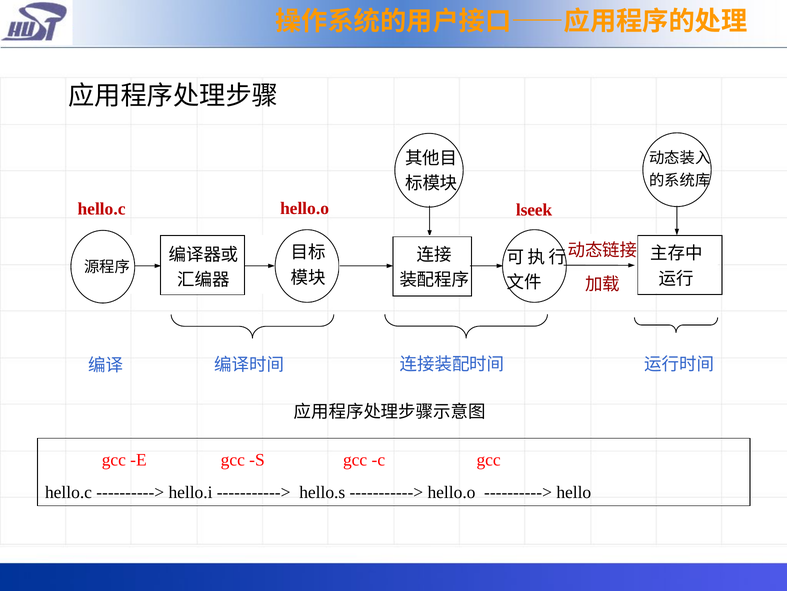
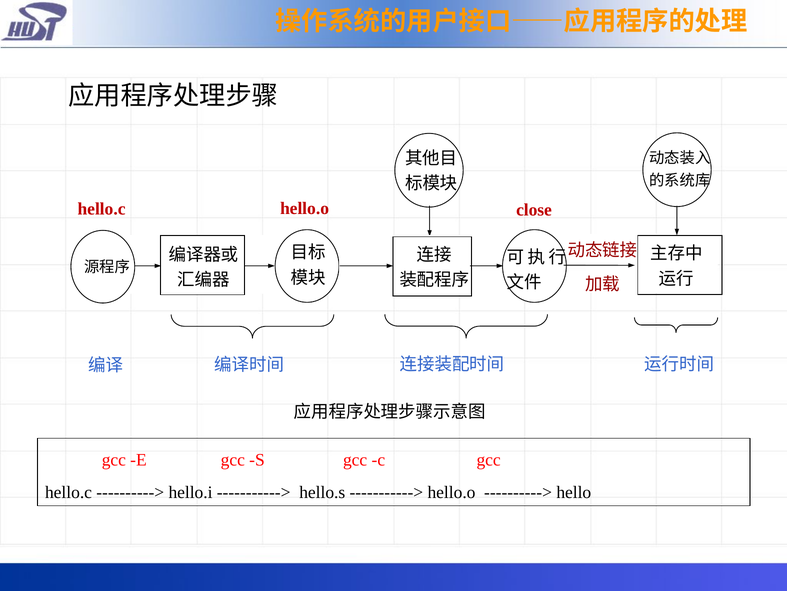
lseek: lseek -> close
